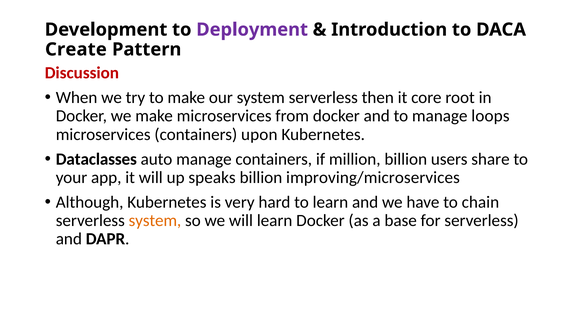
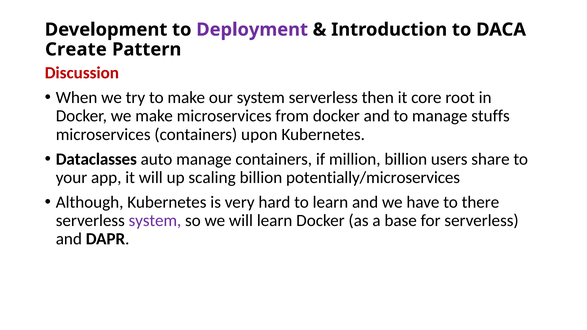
loops: loops -> stuffs
speaks: speaks -> scaling
improving/microservices: improving/microservices -> potentially/microservices
chain: chain -> there
system at (155, 221) colour: orange -> purple
